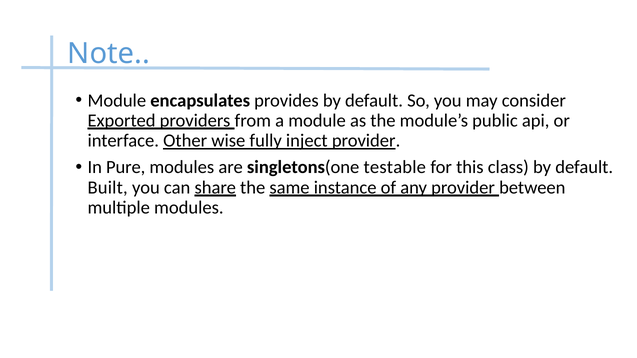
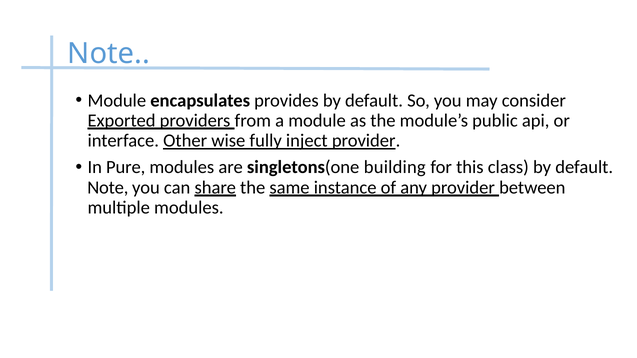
testable: testable -> building
Built at (108, 188): Built -> Note
